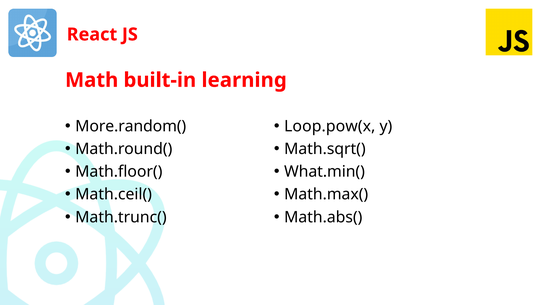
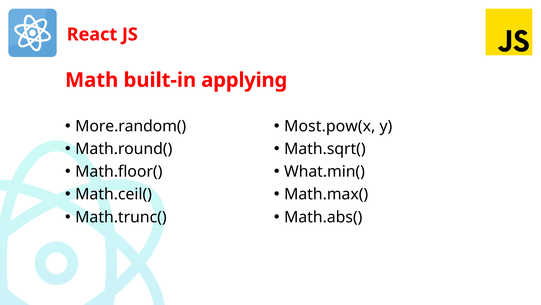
learning: learning -> applying
Loop.pow(x: Loop.pow(x -> Most.pow(x
